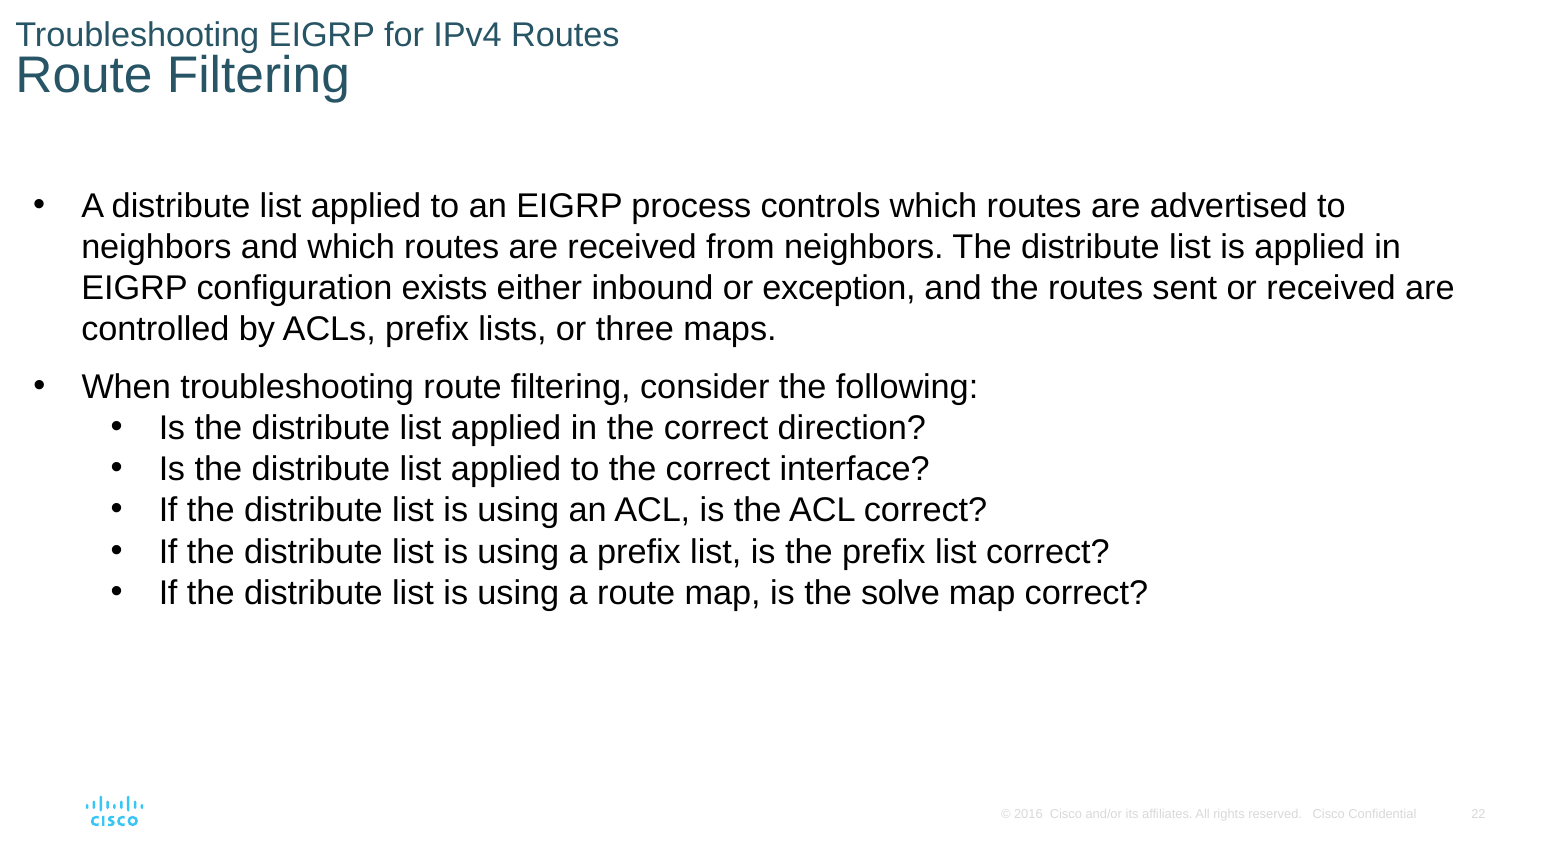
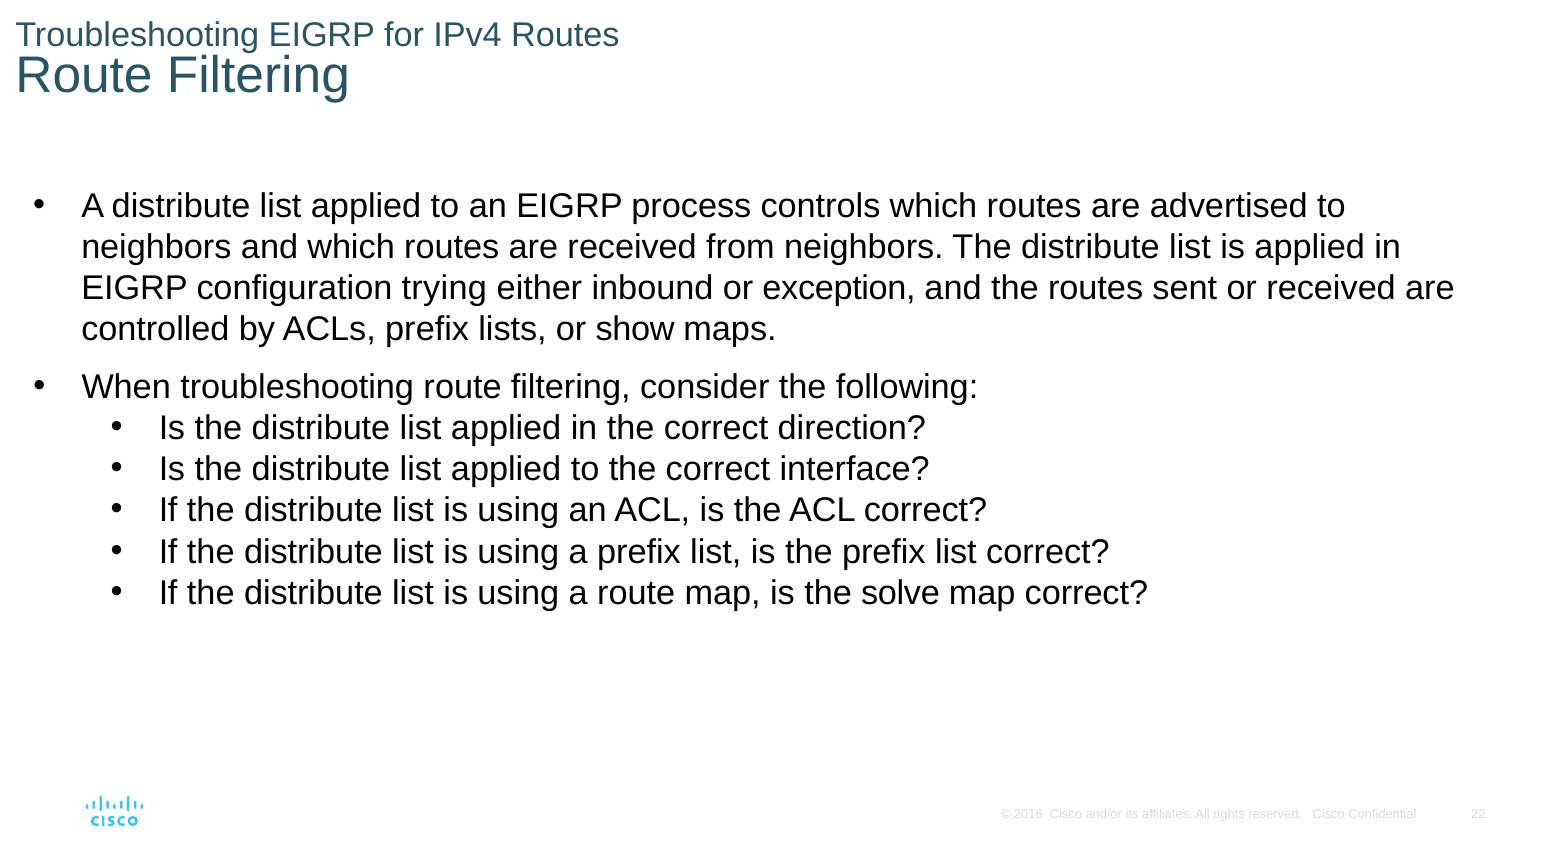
exists: exists -> trying
three: three -> show
